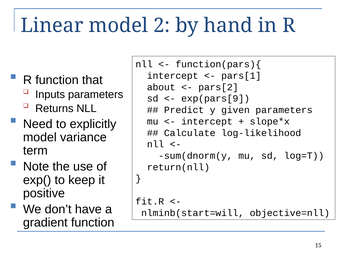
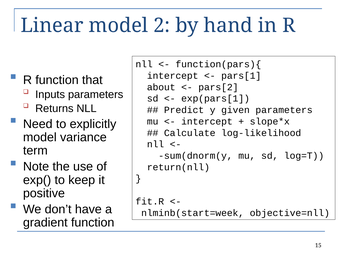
exp(pars[9: exp(pars[9 -> exp(pars[1
nlminb(start=will: nlminb(start=will -> nlminb(start=week
